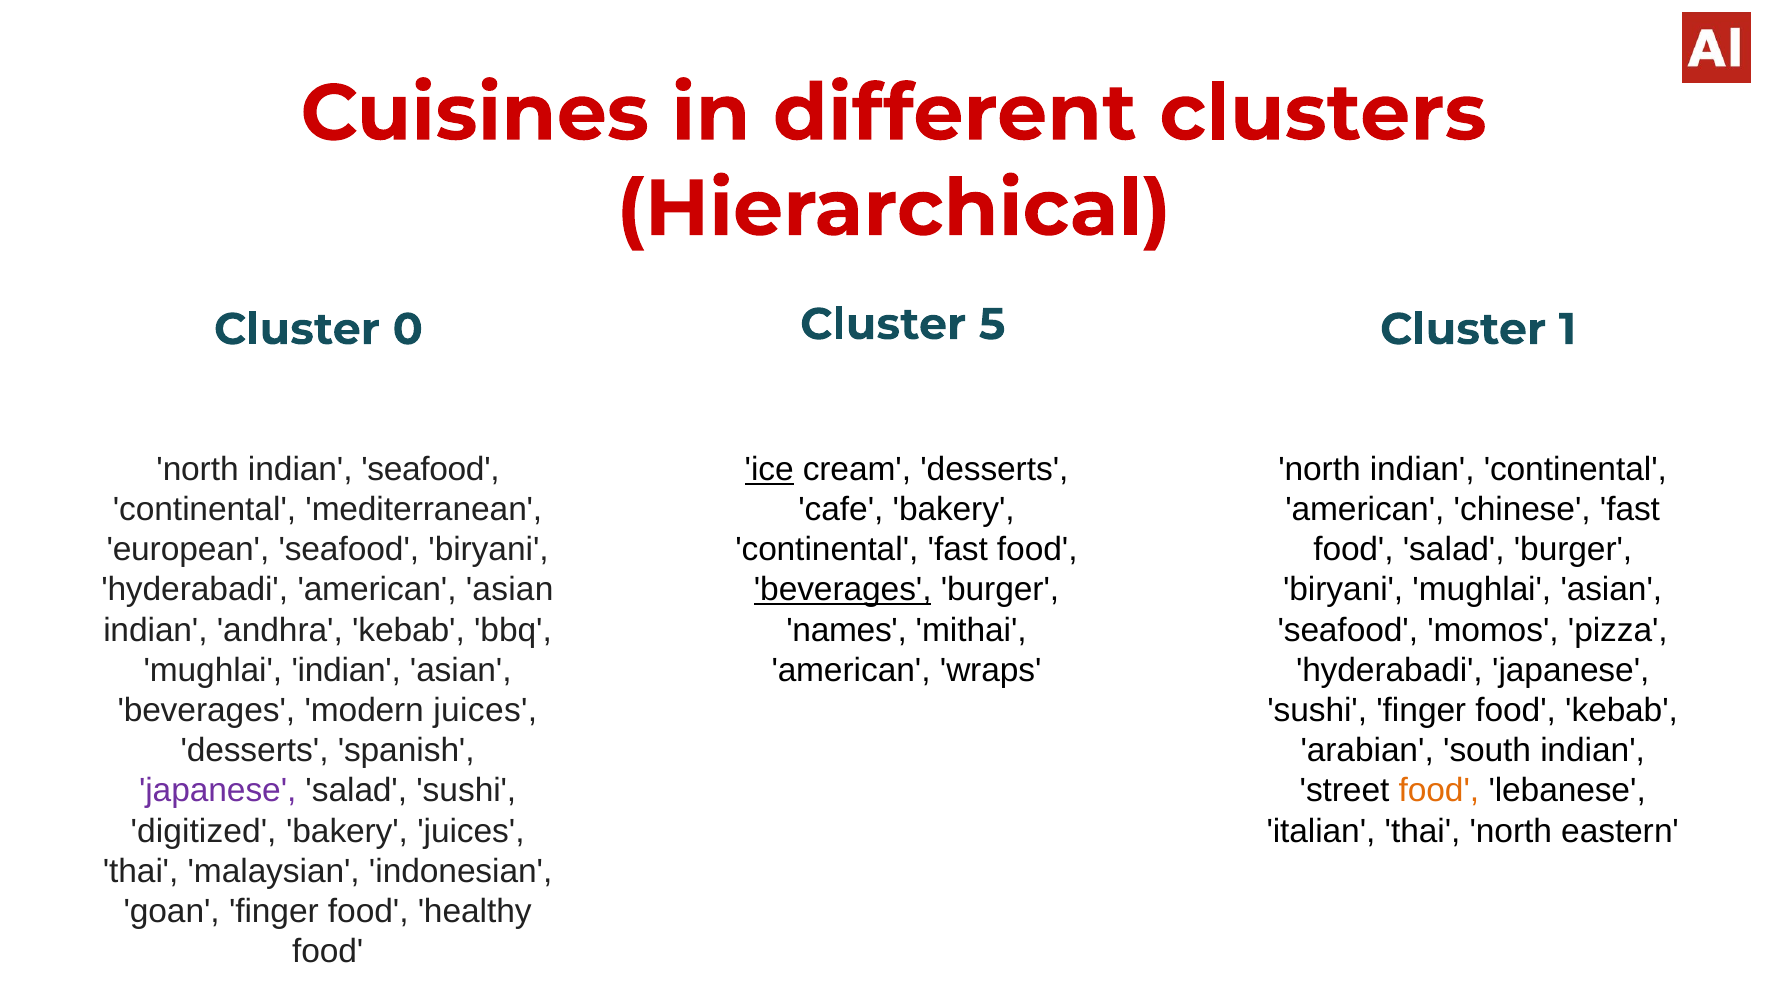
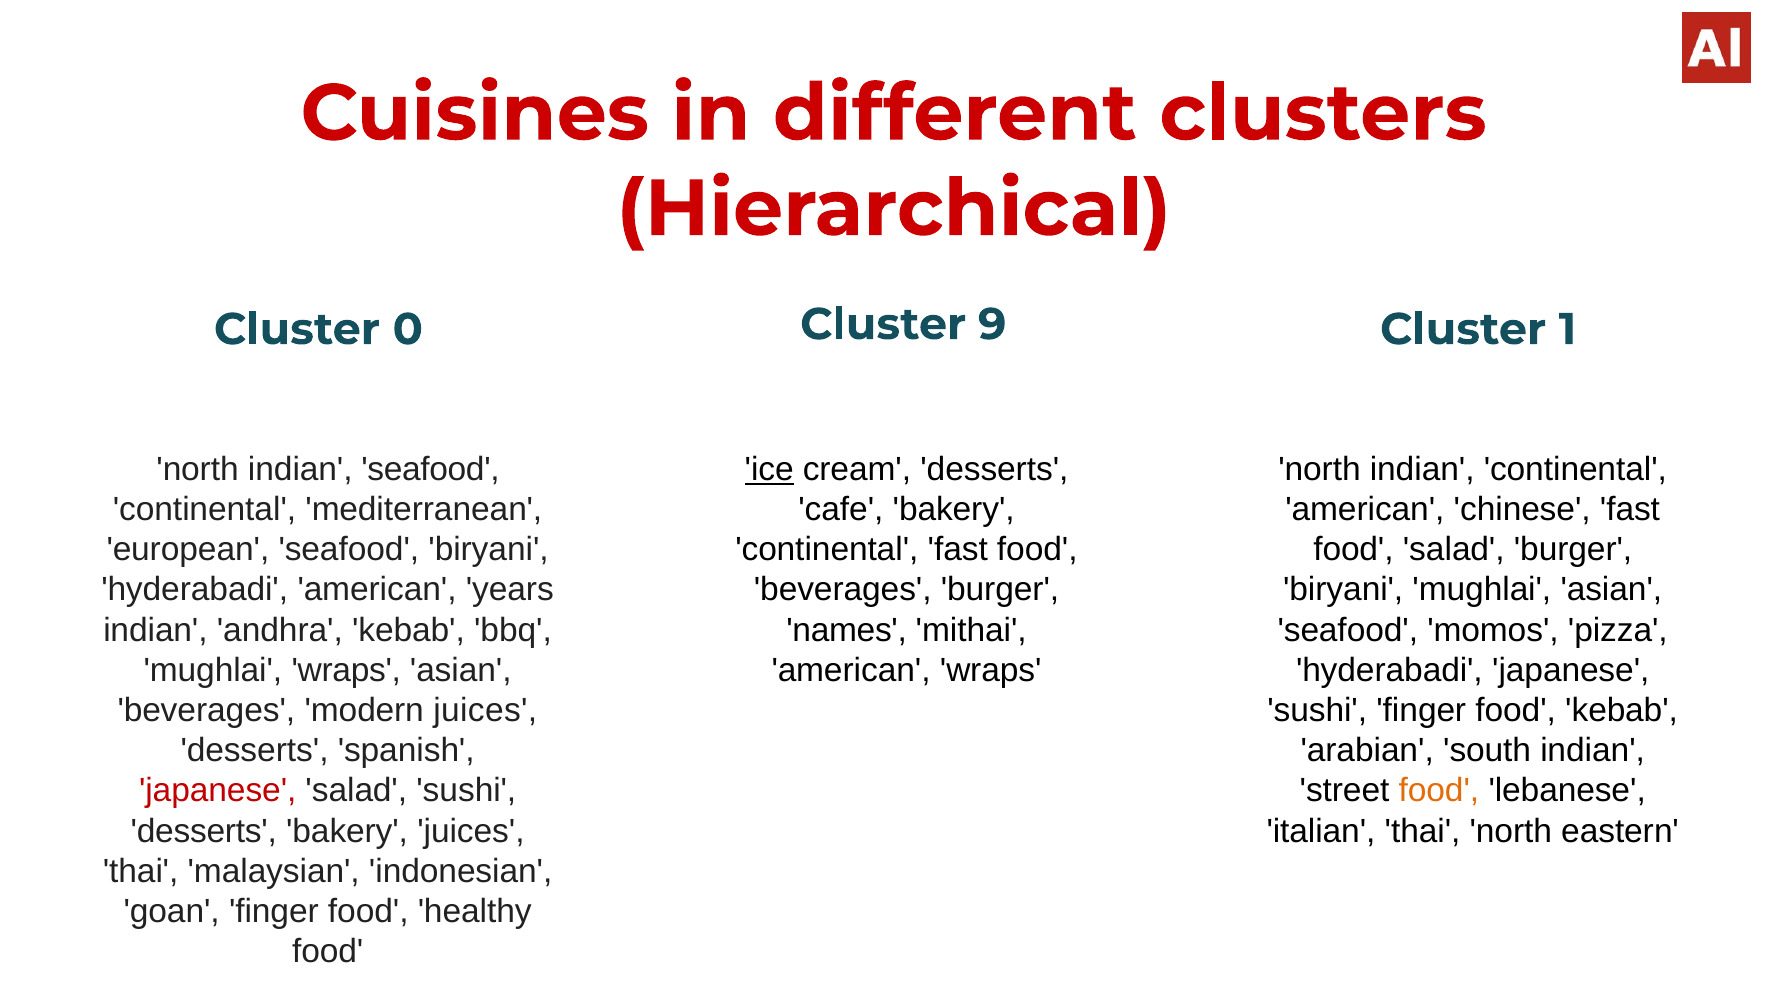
5: 5 -> 9
american asian: asian -> years
beverages at (843, 590) underline: present -> none
mughlai indian: indian -> wraps
japanese at (218, 791) colour: purple -> red
digitized at (204, 831): digitized -> desserts
